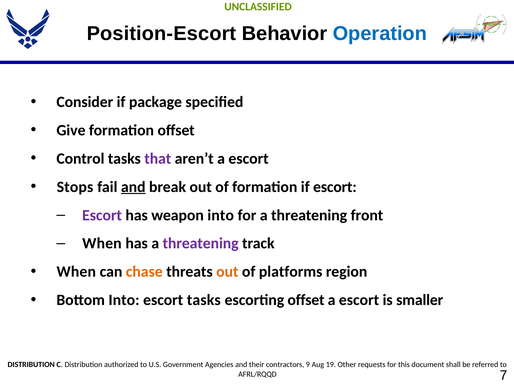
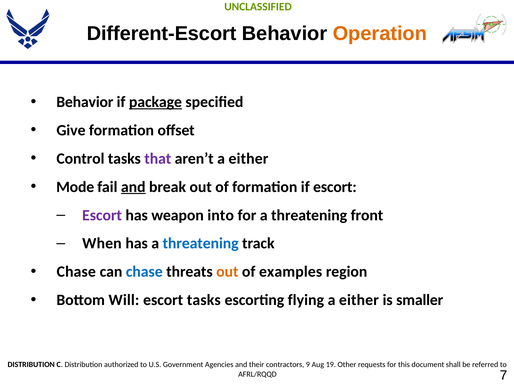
Position-Escort: Position-Escort -> Different-Escort
Operation colour: blue -> orange
Consider at (85, 102): Consider -> Behavior
package underline: none -> present
aren’t a escort: escort -> either
Stops: Stops -> Mode
threatening at (201, 243) colour: purple -> blue
When at (76, 271): When -> Chase
chase at (144, 271) colour: orange -> blue
platforms: platforms -> examples
Bottom Into: Into -> Will
escorting offset: offset -> flying
escort at (359, 300): escort -> either
